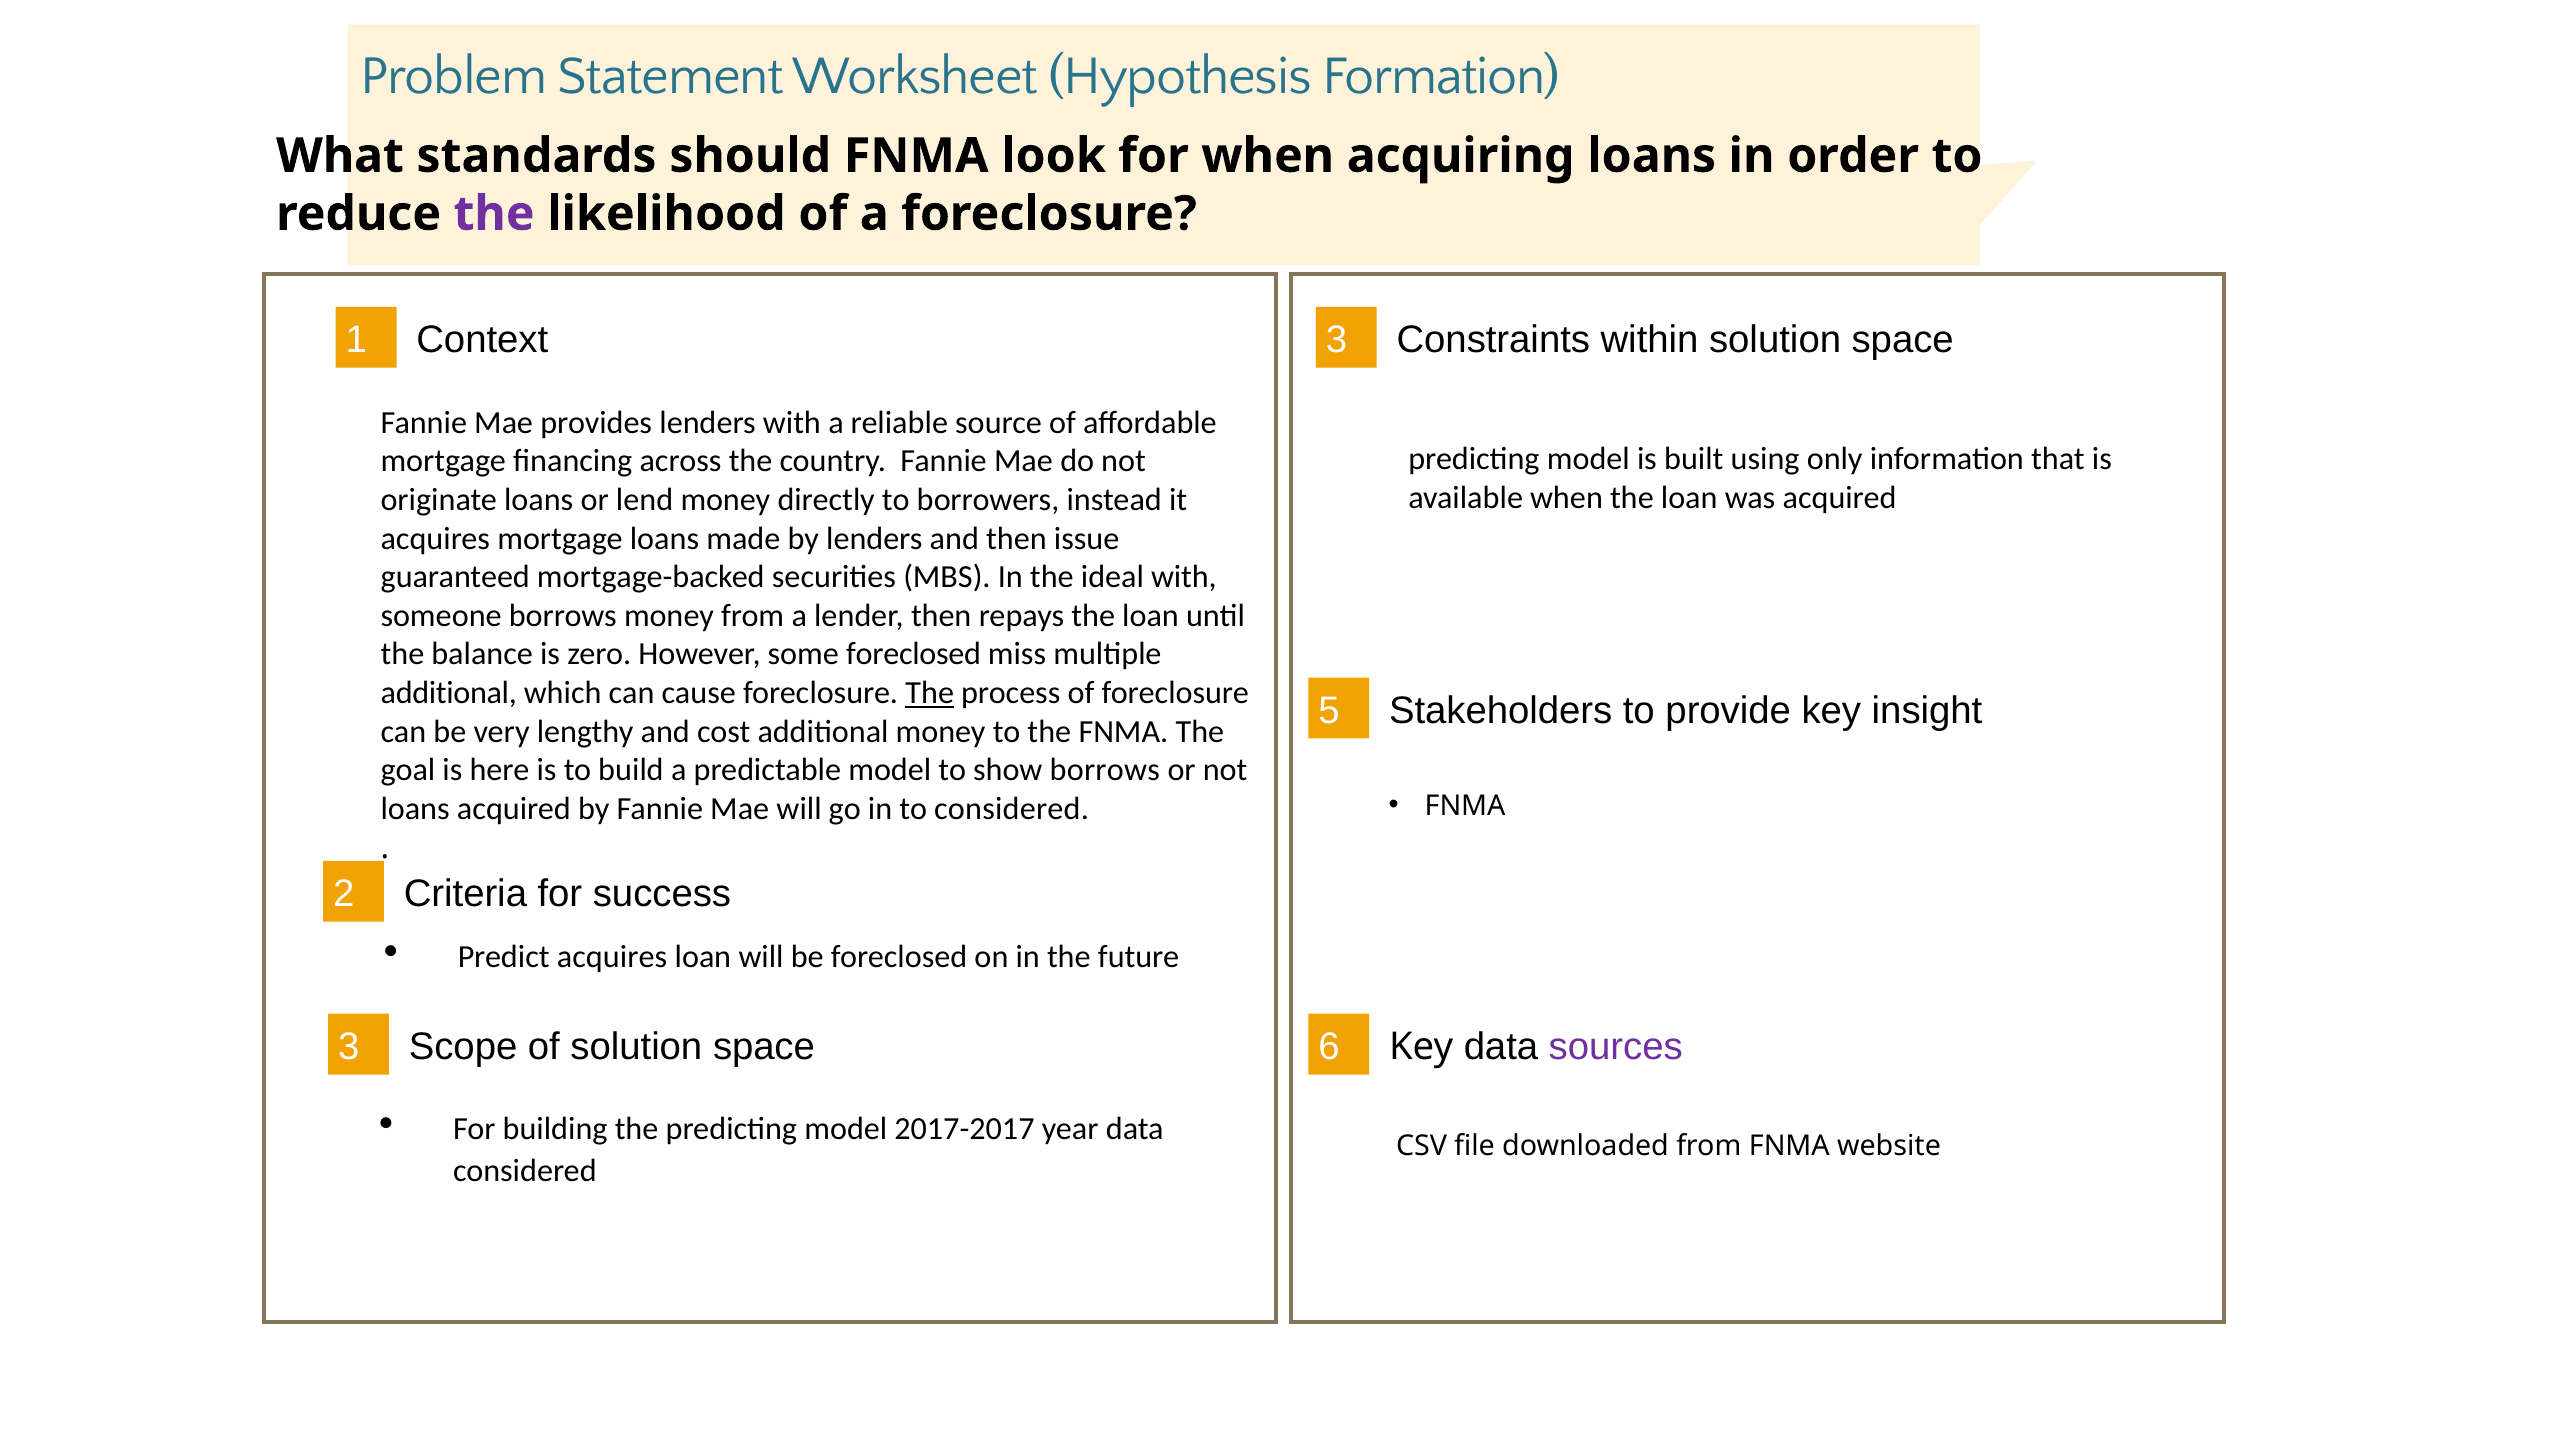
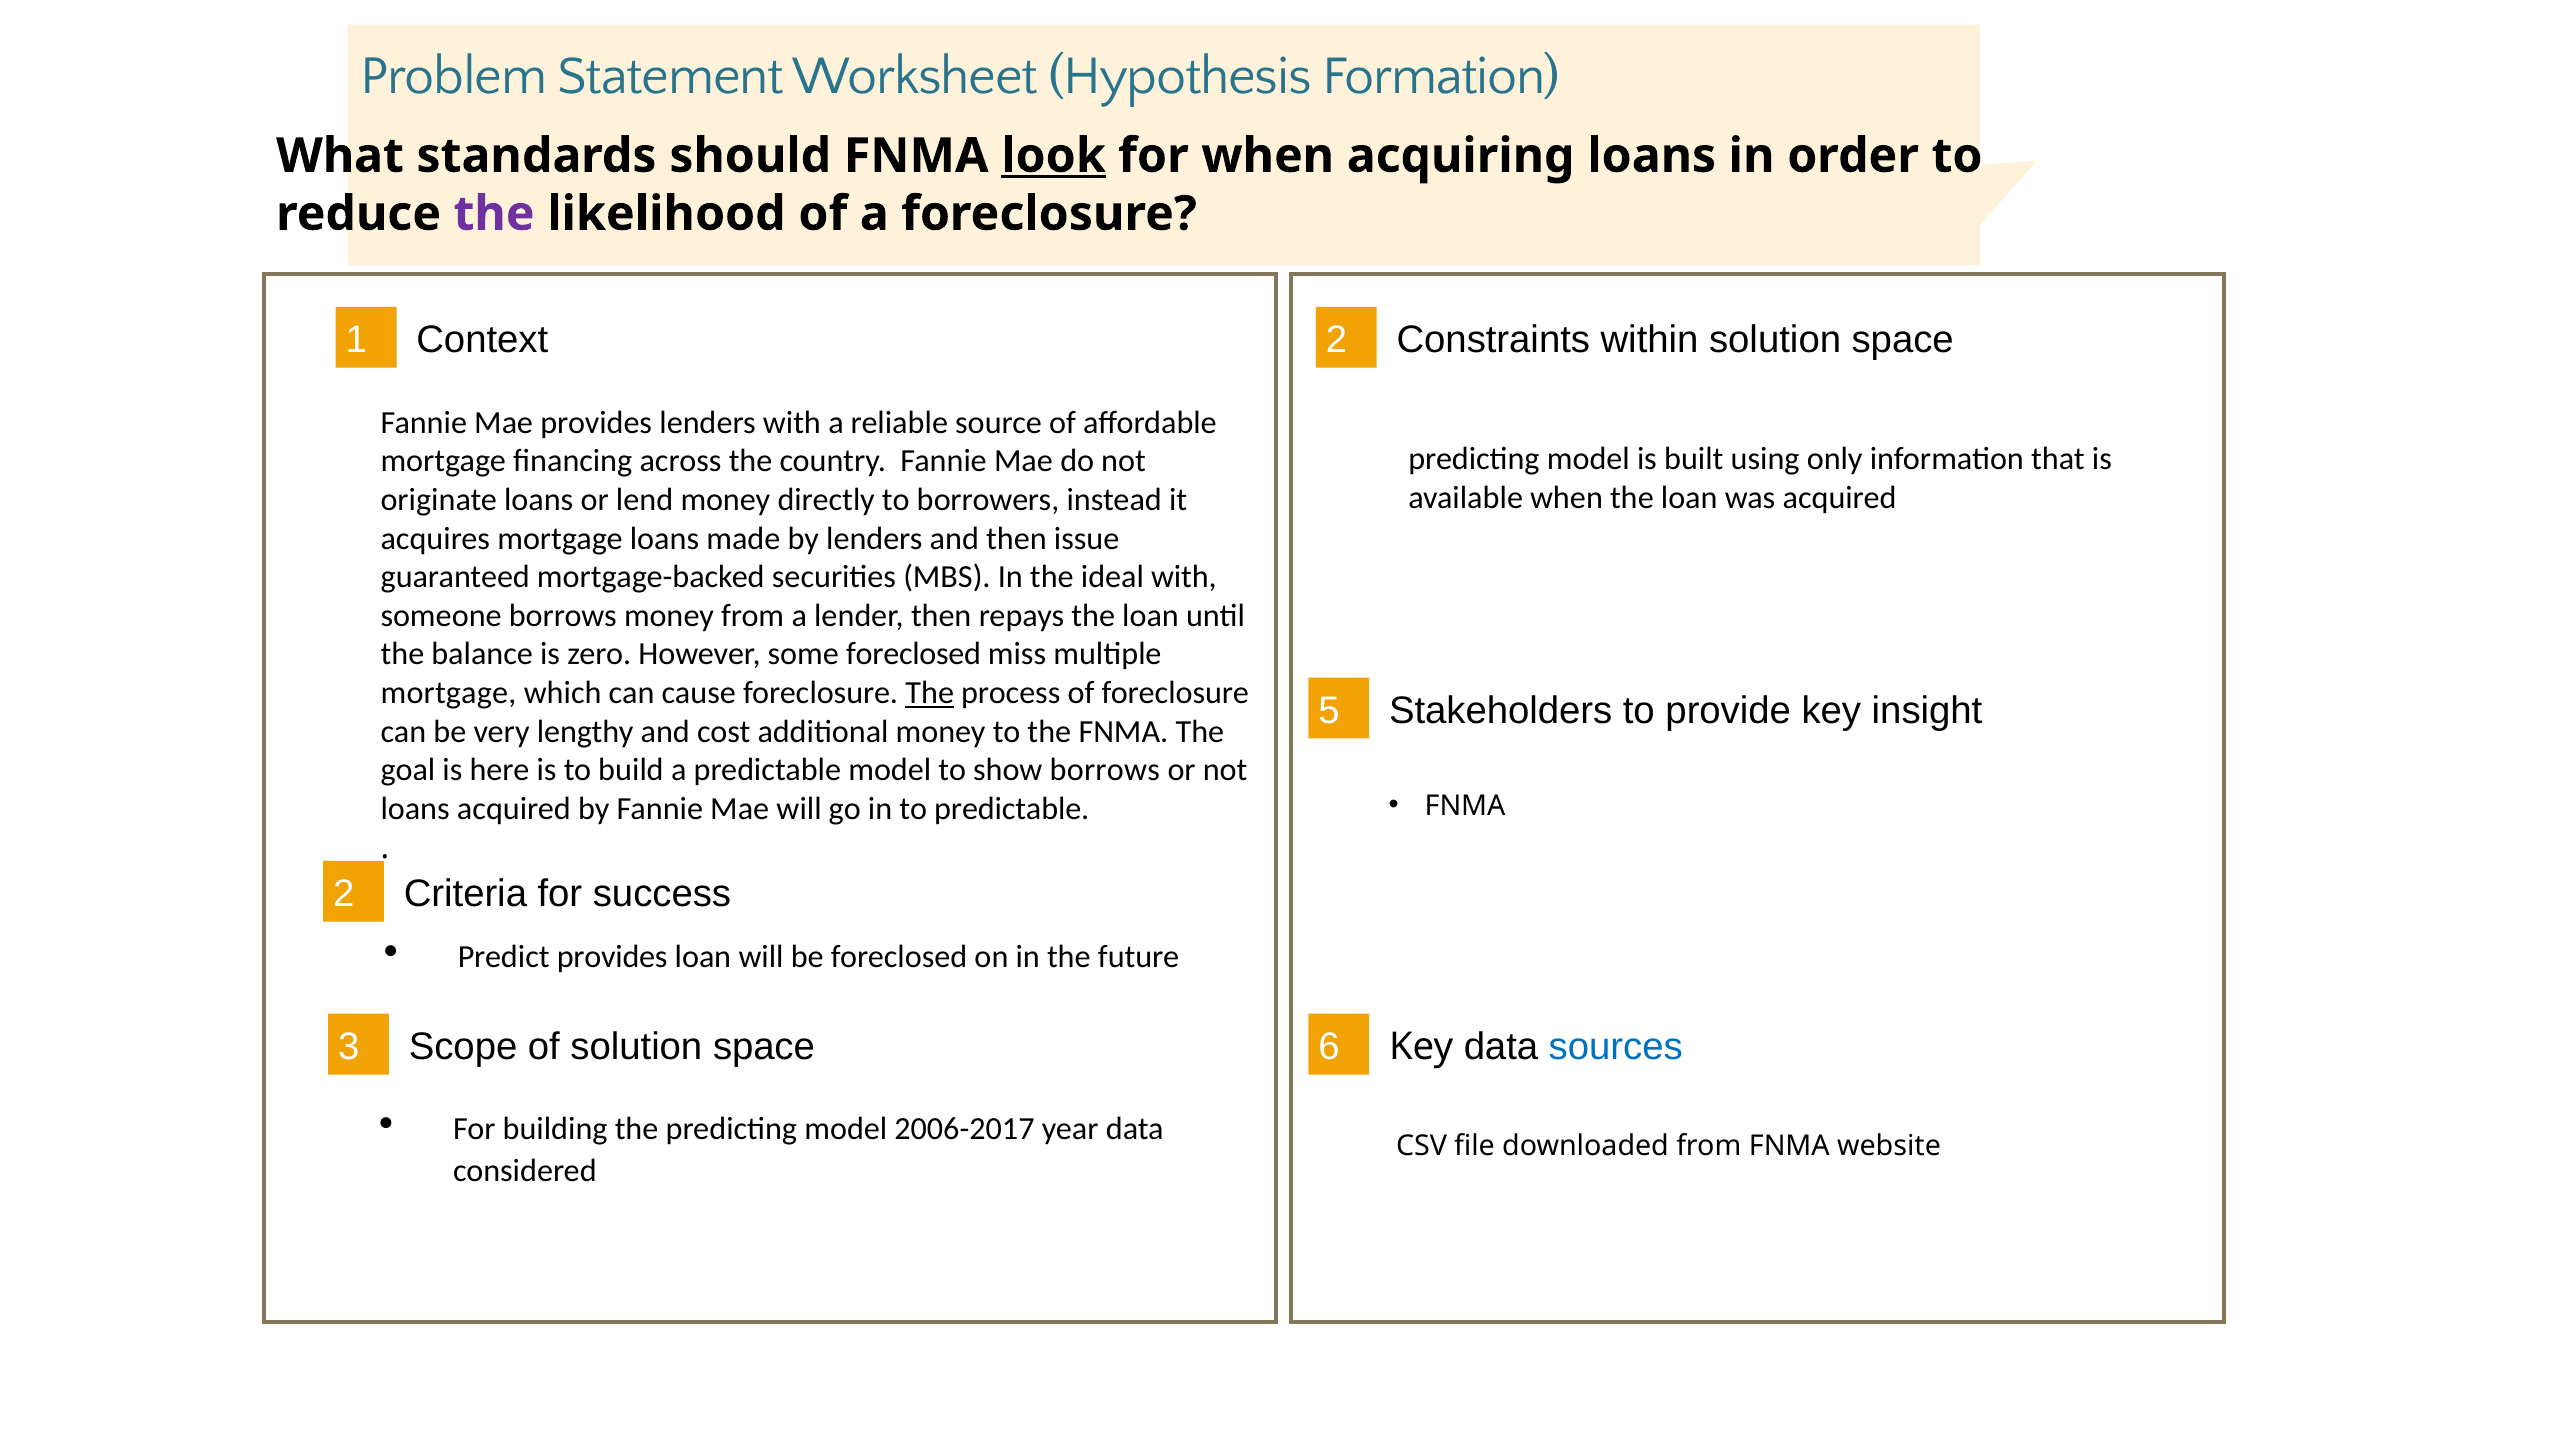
look underline: none -> present
1 3: 3 -> 2
additional at (449, 693): additional -> mortgage
to considered: considered -> predictable
Predict acquires: acquires -> provides
sources colour: purple -> blue
2017-2017: 2017-2017 -> 2006-2017
